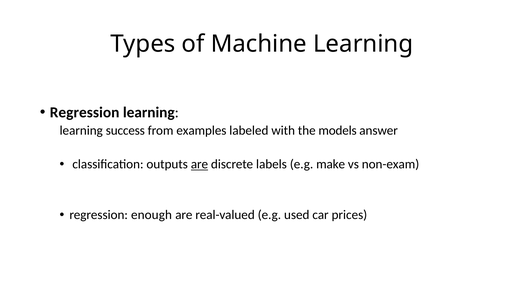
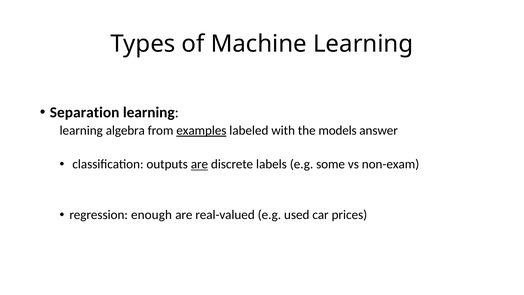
Regression at (85, 112): Regression -> Separation
success: success -> algebra
examples underline: none -> present
make: make -> some
